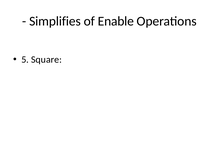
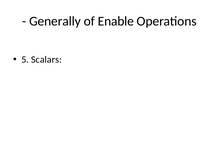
Simplifies: Simplifies -> Generally
Square: Square -> Scalars
